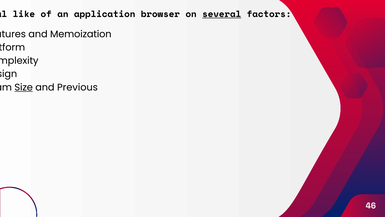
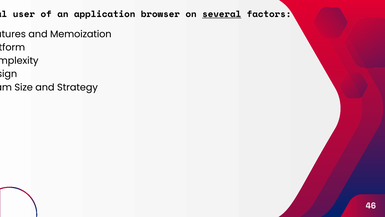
like: like -> user
Size underline: present -> none
Previous: Previous -> Strategy
